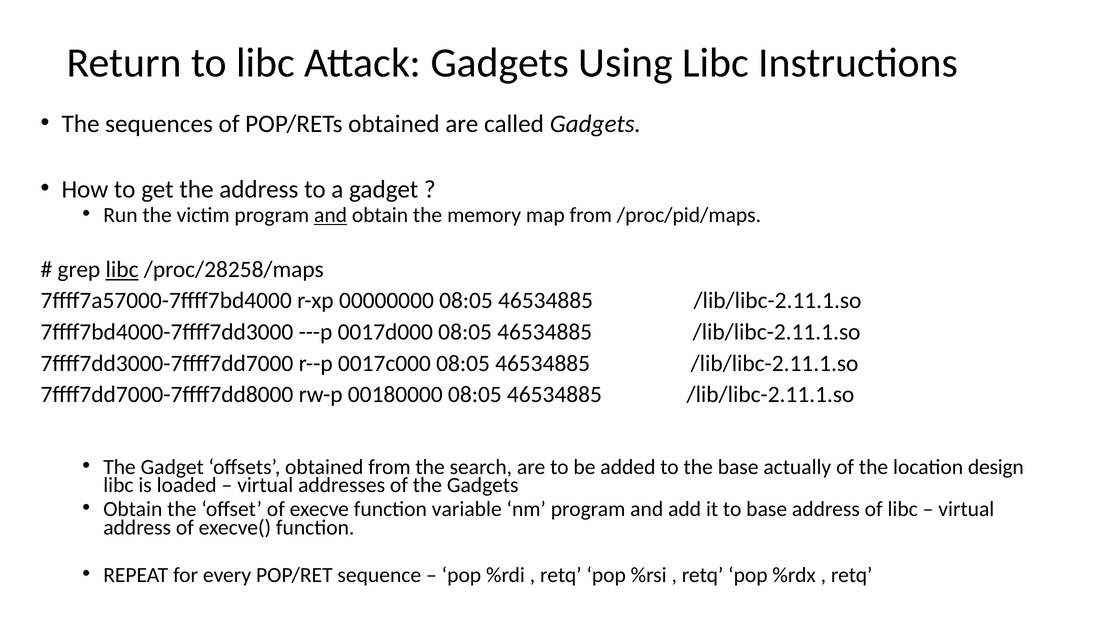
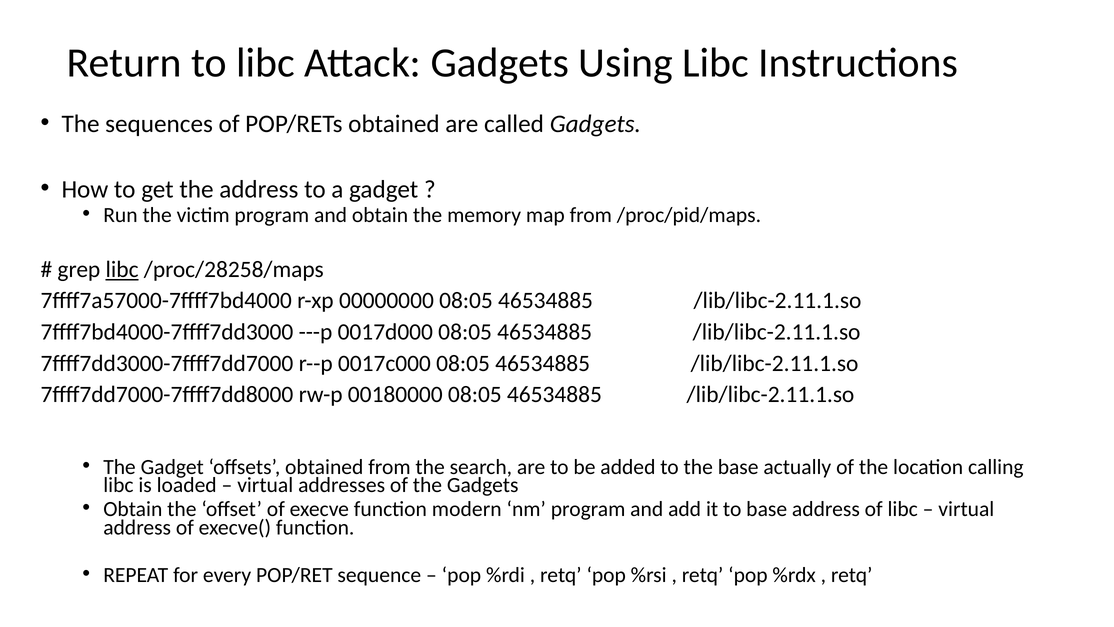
and at (331, 215) underline: present -> none
design: design -> calling
variable: variable -> modern
